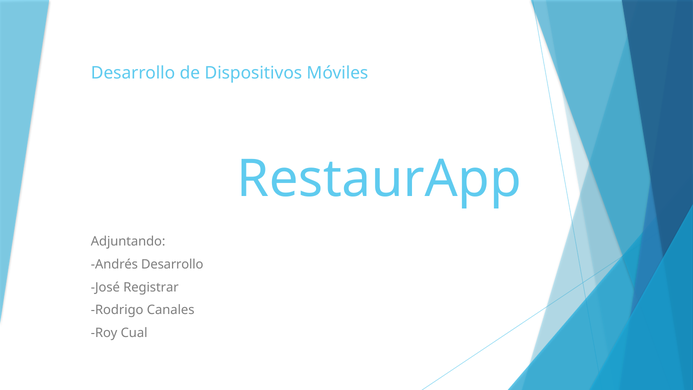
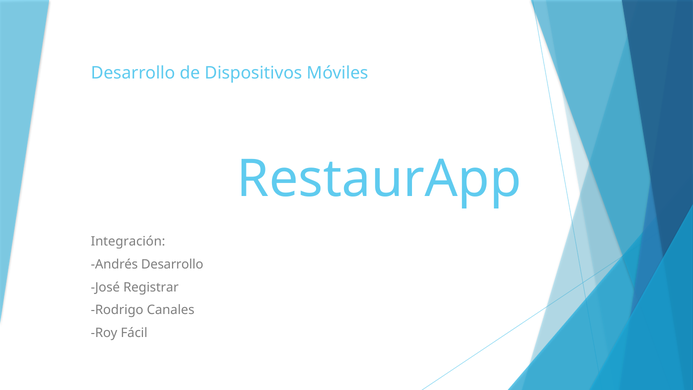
Adjuntando: Adjuntando -> Integración
Cual: Cual -> Fácil
